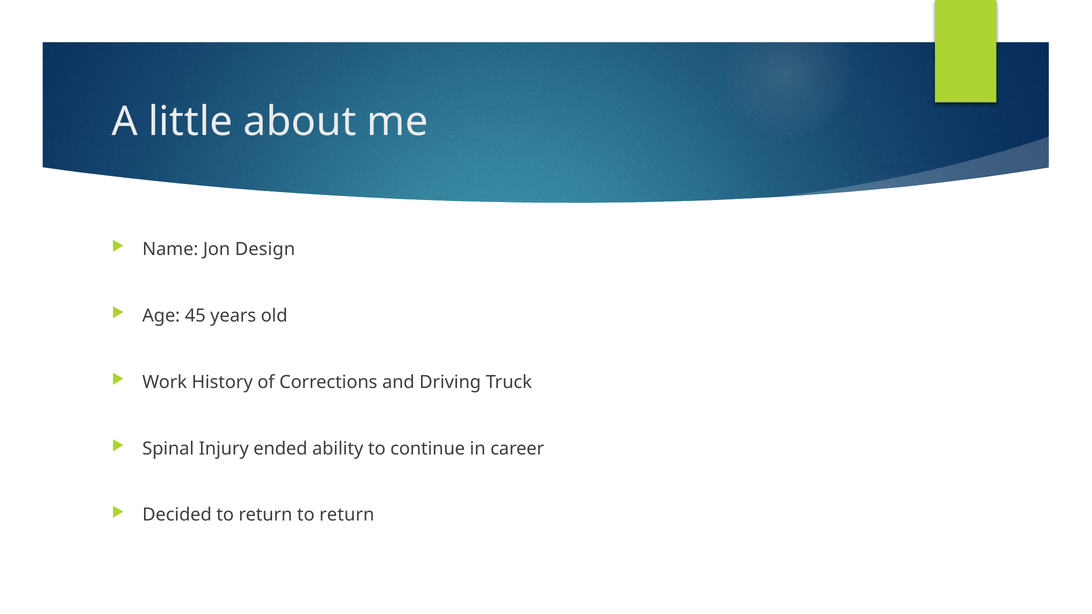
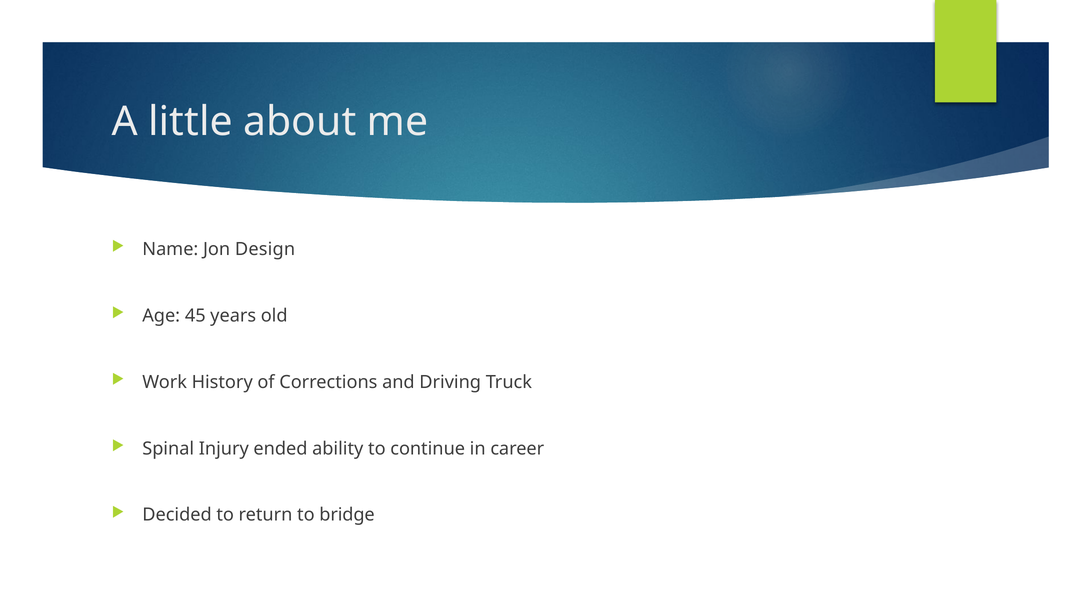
return to return: return -> bridge
